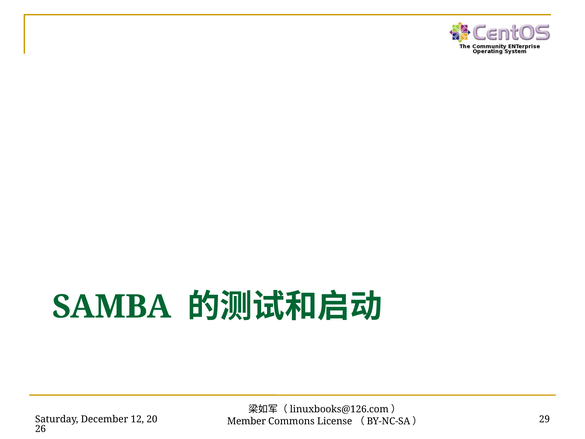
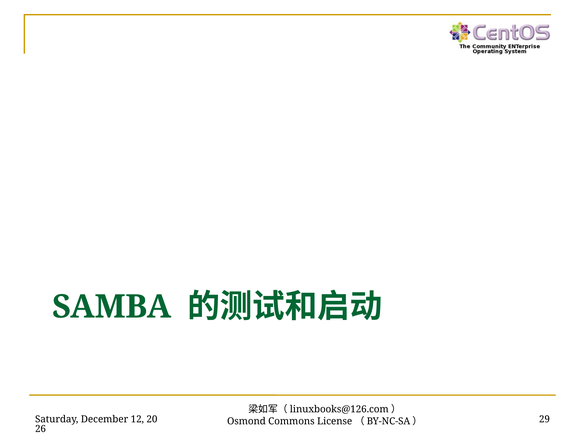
Member: Member -> Osmond
